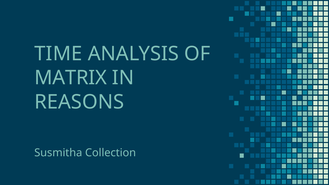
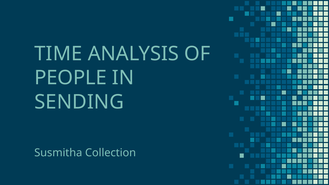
MATRIX: MATRIX -> PEOPLE
REASONS: REASONS -> SENDING
